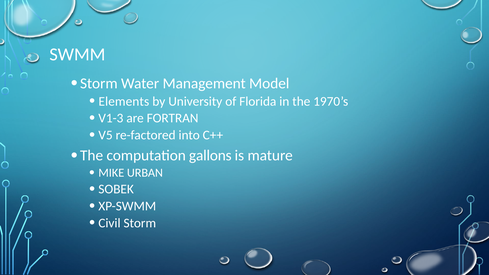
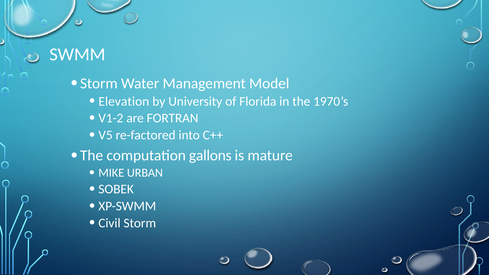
Elements: Elements -> Elevation
V1-3: V1-3 -> V1-2
